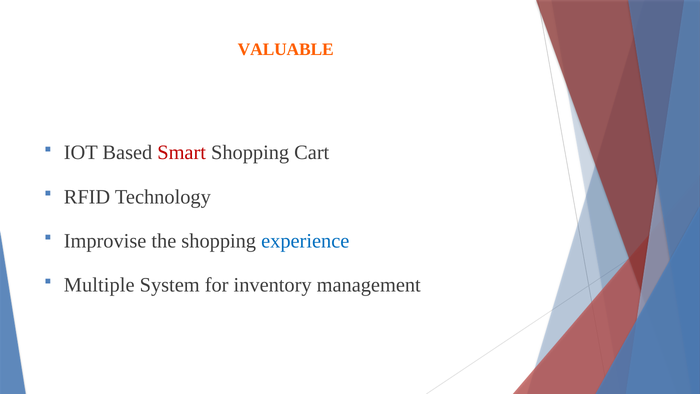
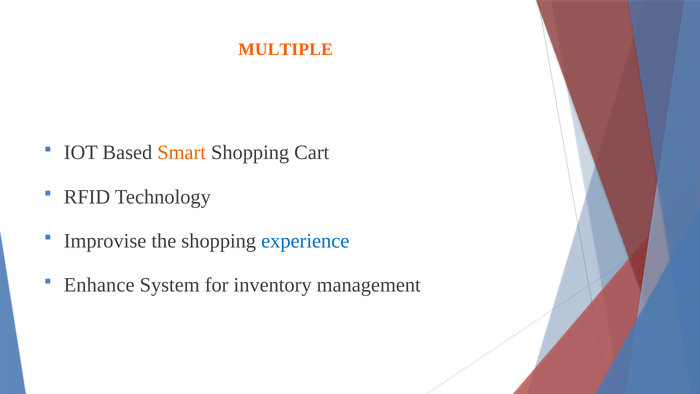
VALUABLE: VALUABLE -> MULTIPLE
Smart colour: red -> orange
Multiple: Multiple -> Enhance
